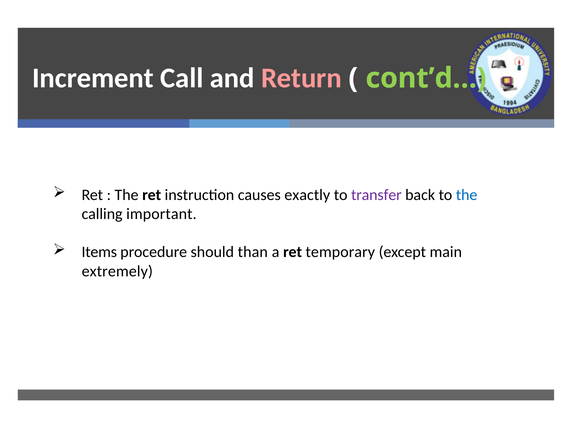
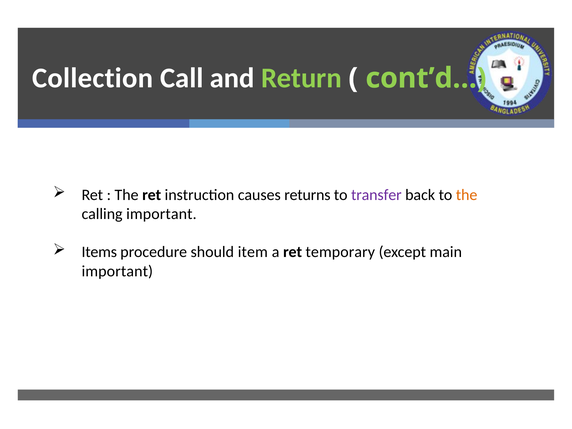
Increment: Increment -> Collection
Return colour: pink -> light green
exactly: exactly -> returns
the at (467, 195) colour: blue -> orange
than: than -> item
extremely at (117, 271): extremely -> important
